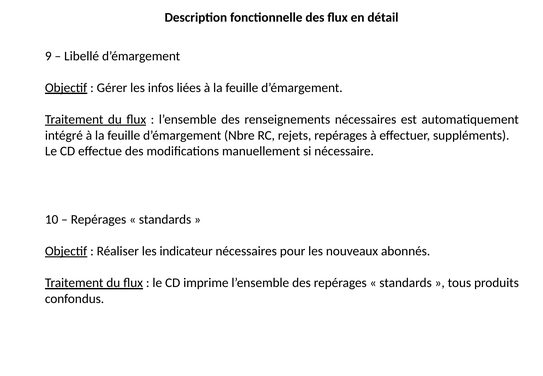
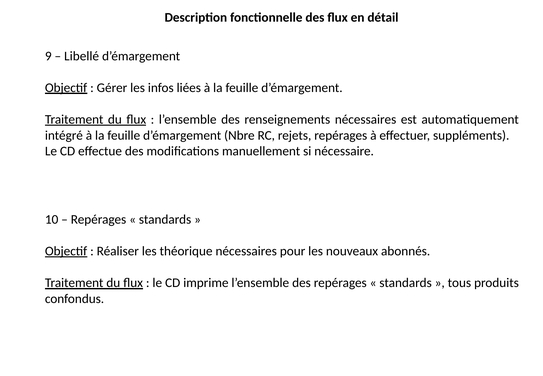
indicateur: indicateur -> théorique
